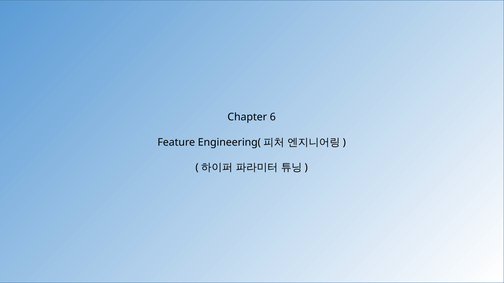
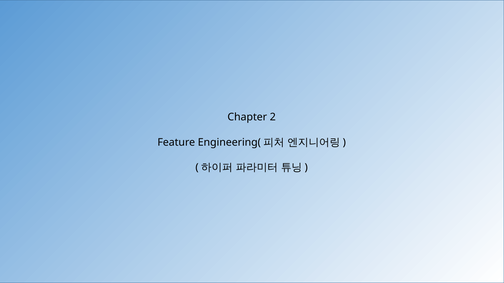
6: 6 -> 2
